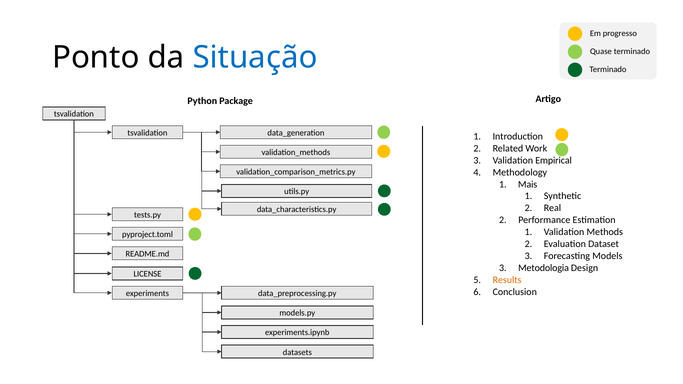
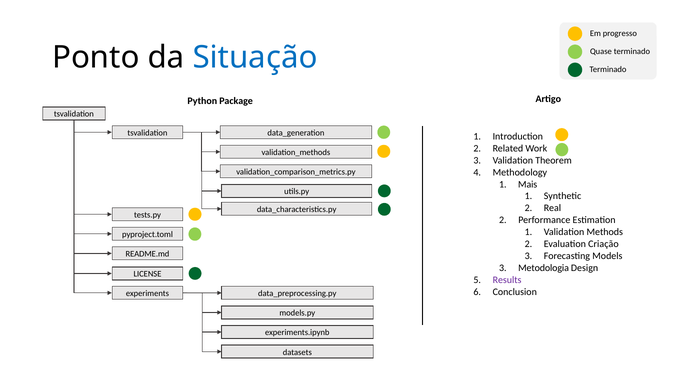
Empirical: Empirical -> Theorem
Dataset: Dataset -> Criação
Results colour: orange -> purple
